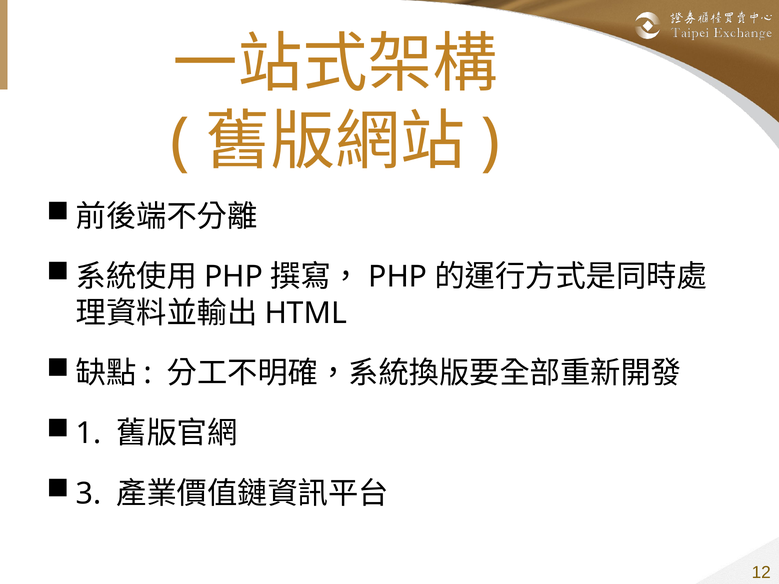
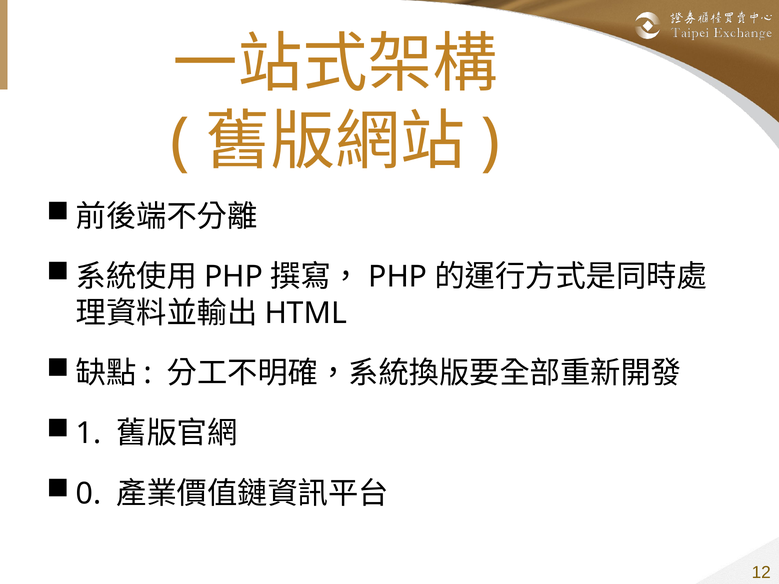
3: 3 -> 0
